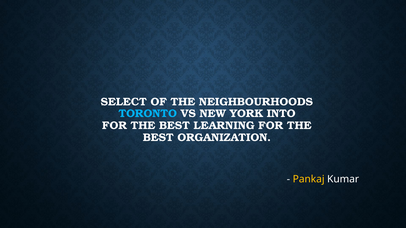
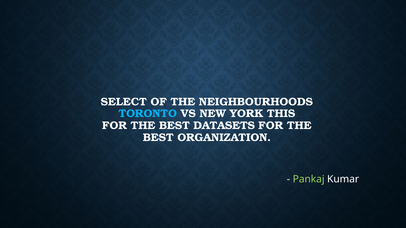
INTO: INTO -> THIS
LEARNING: LEARNING -> DATASETS
Pankaj colour: yellow -> light green
